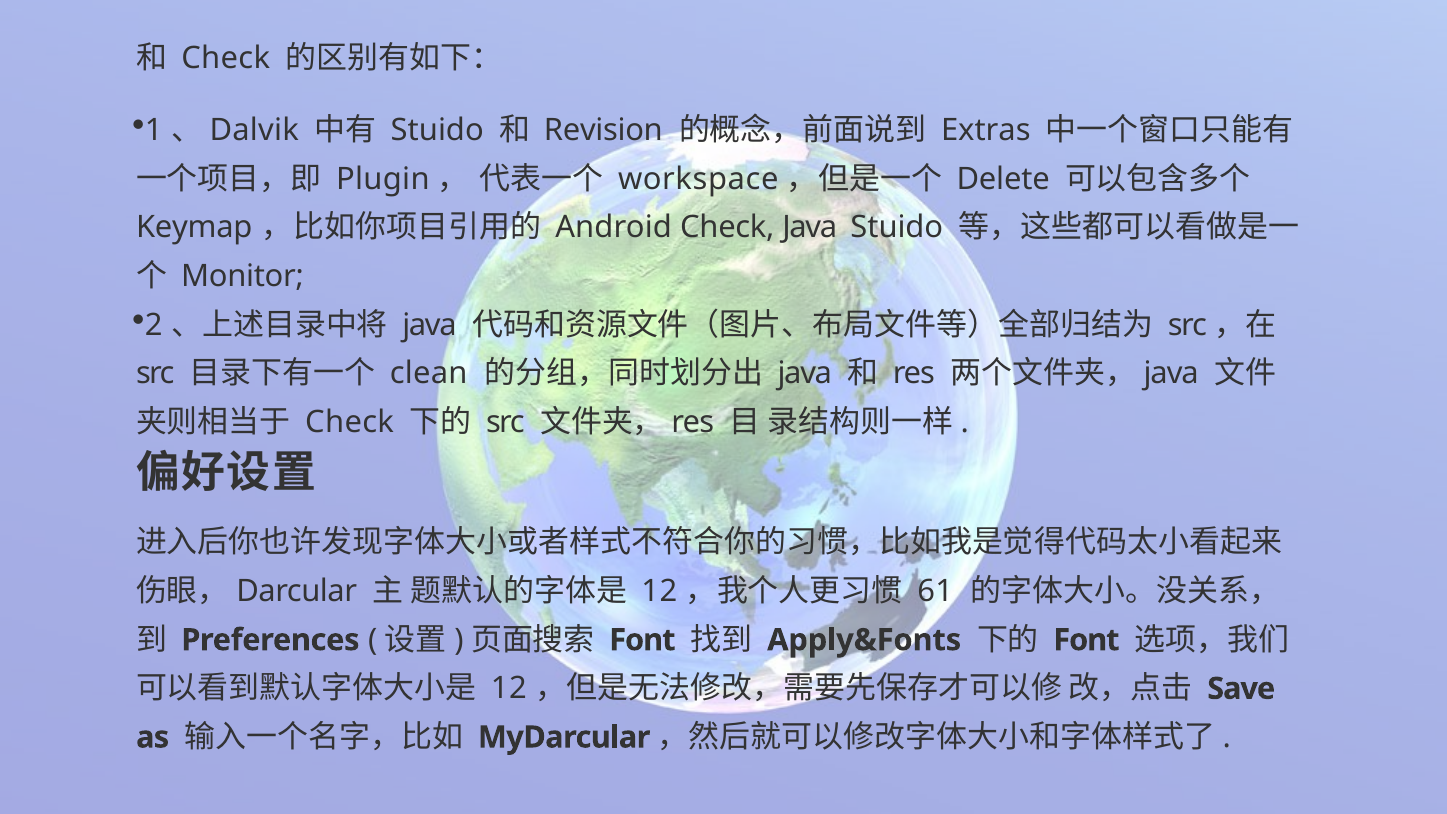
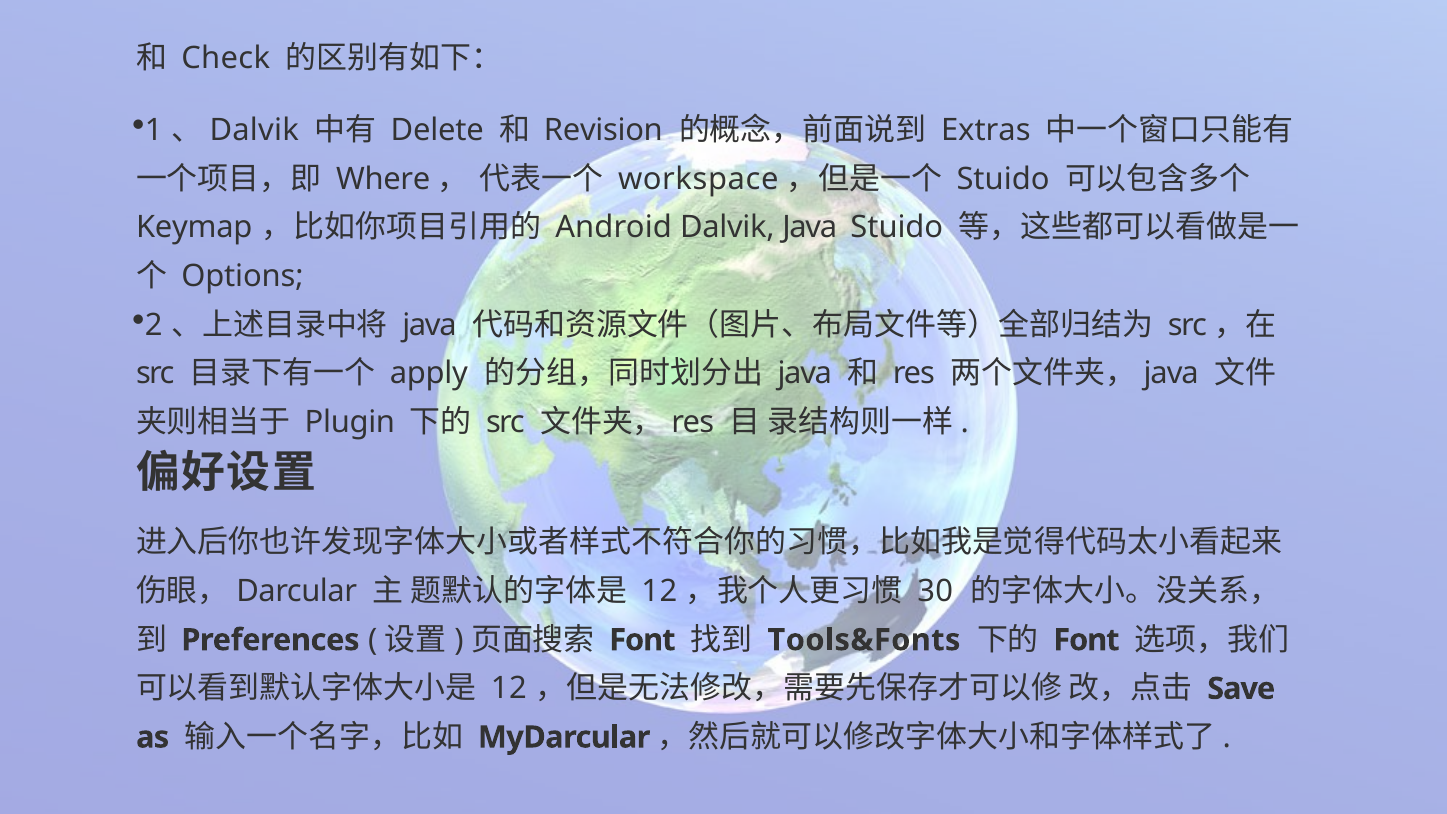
Stuido at (437, 130): Stuido -> Delete
Plugin: Plugin -> Where
Delete at (1003, 179): Delete -> Stuido
Android Check: Check -> Dalvik
Monitor: Monitor -> Options
clean: clean -> apply
Check at (350, 422): Check -> Plugin
61: 61 -> 30
Apply&Fonts: Apply&Fonts -> Tools&Fonts
